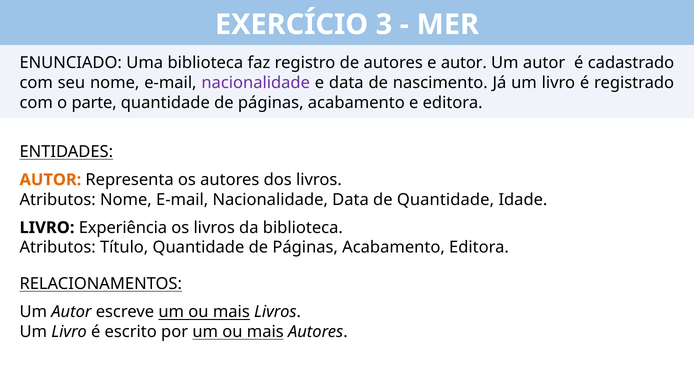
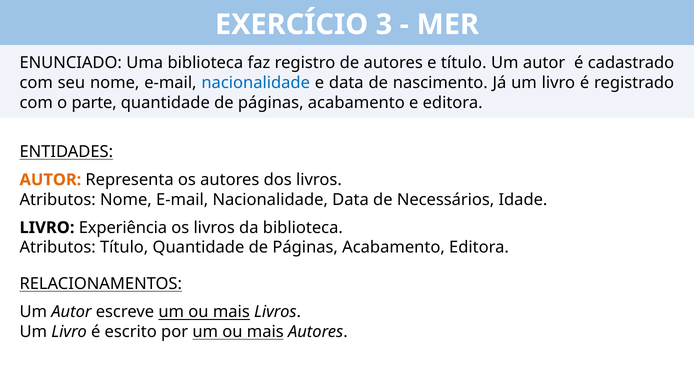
e autor: autor -> título
nacionalidade at (256, 83) colour: purple -> blue
de Quantidade: Quantidade -> Necessários
